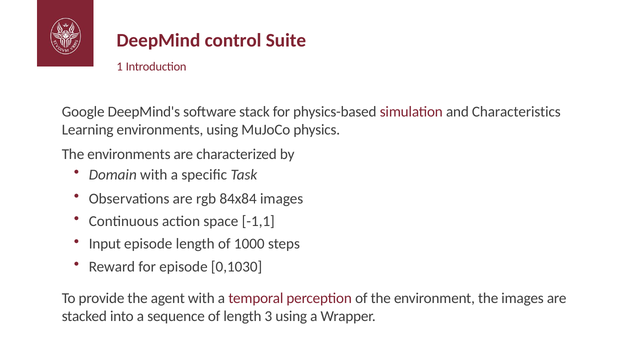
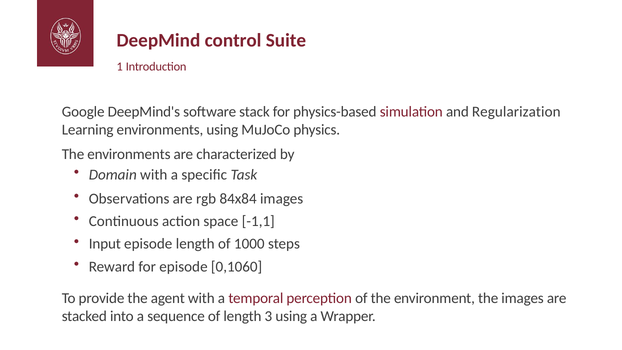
Characteristics: Characteristics -> Regularization
0,1030: 0,1030 -> 0,1060
